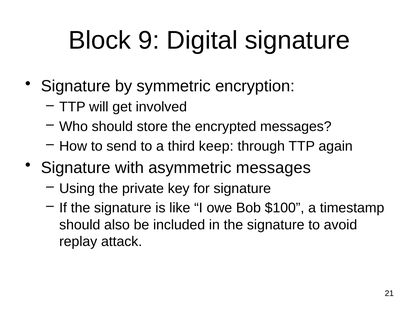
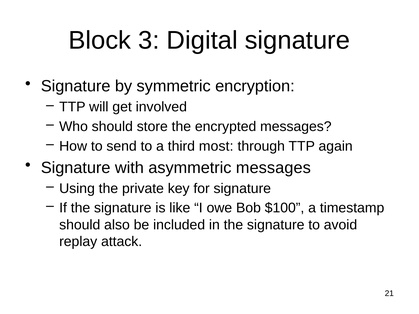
9: 9 -> 3
keep: keep -> most
